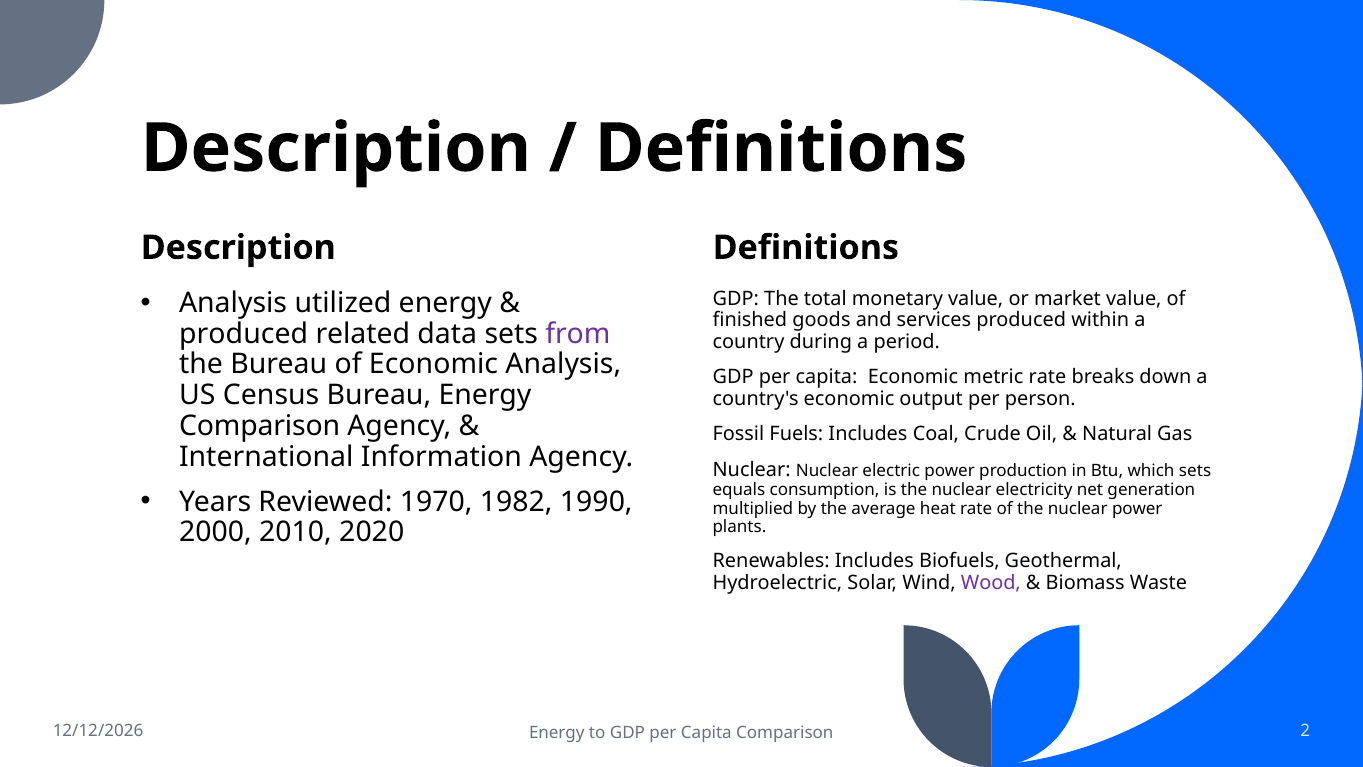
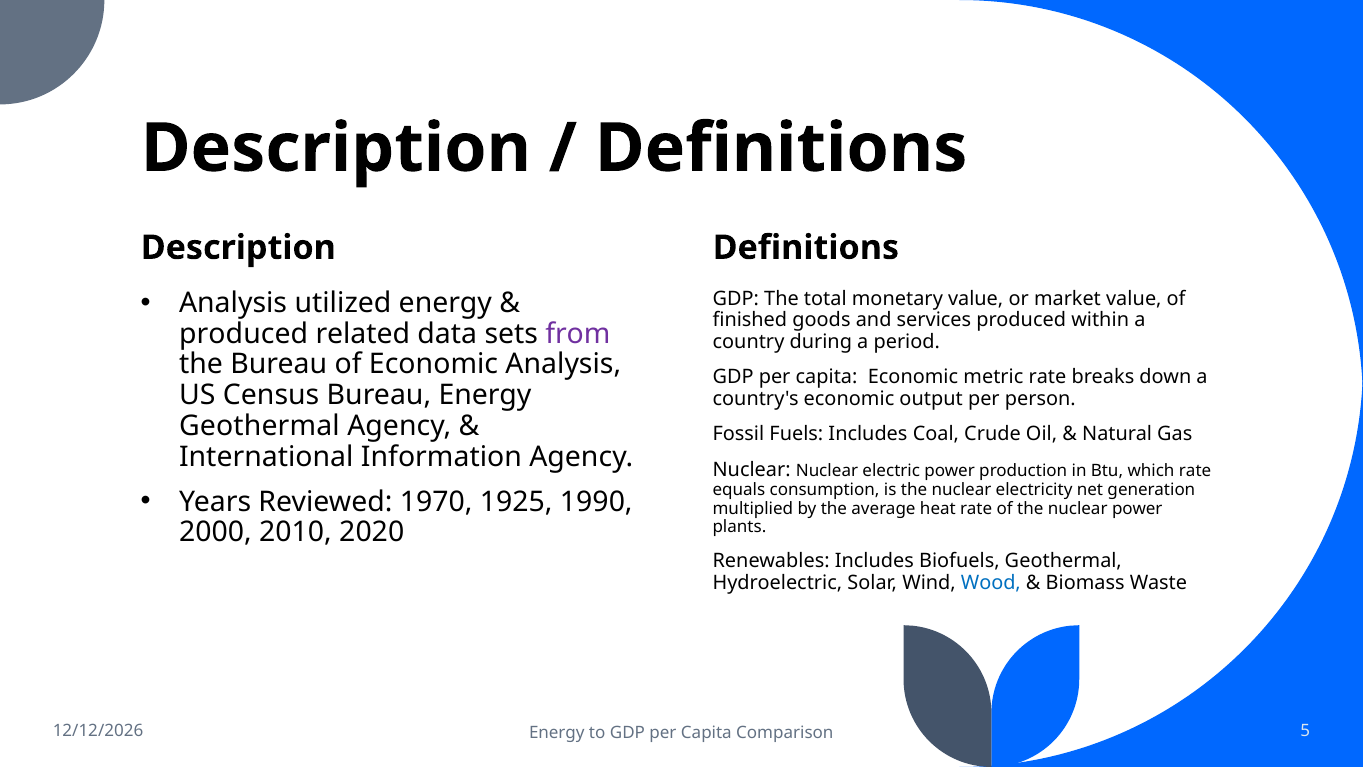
Comparison at (260, 426): Comparison -> Geothermal
which sets: sets -> rate
1982: 1982 -> 1925
Wood colour: purple -> blue
2: 2 -> 5
